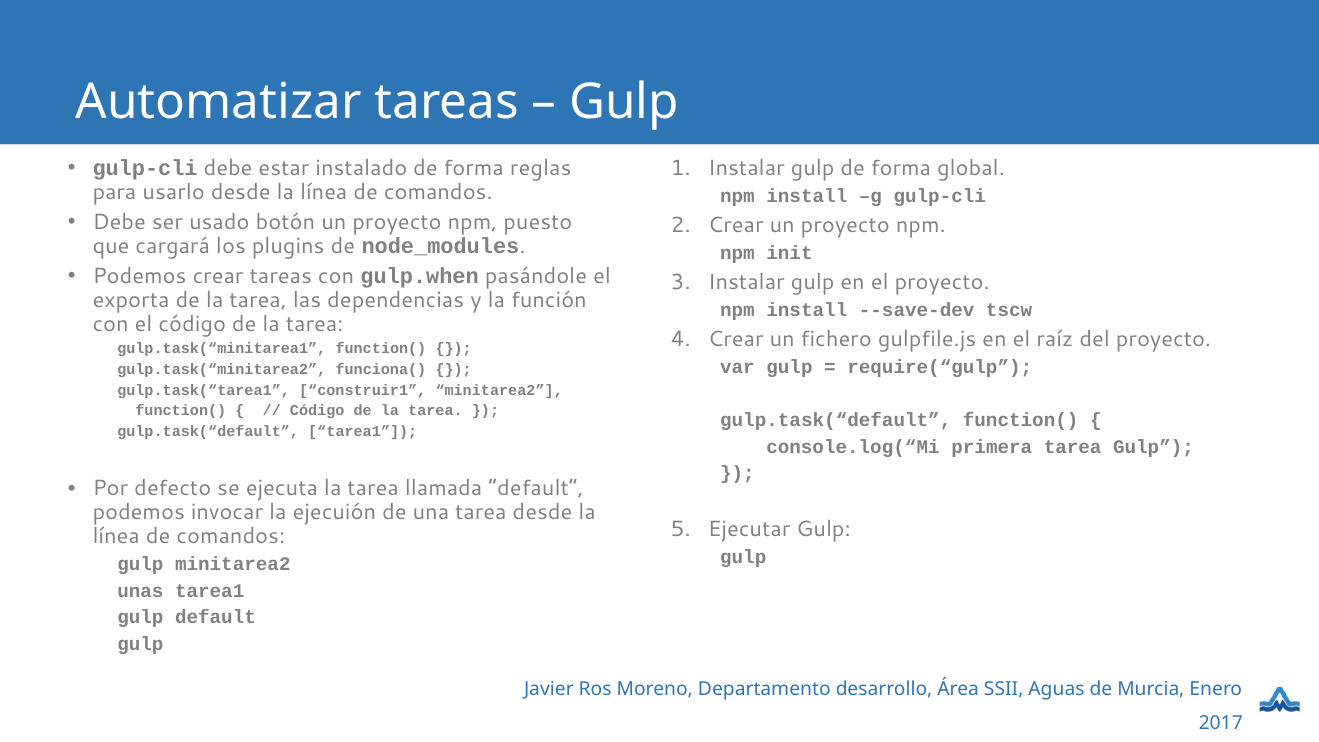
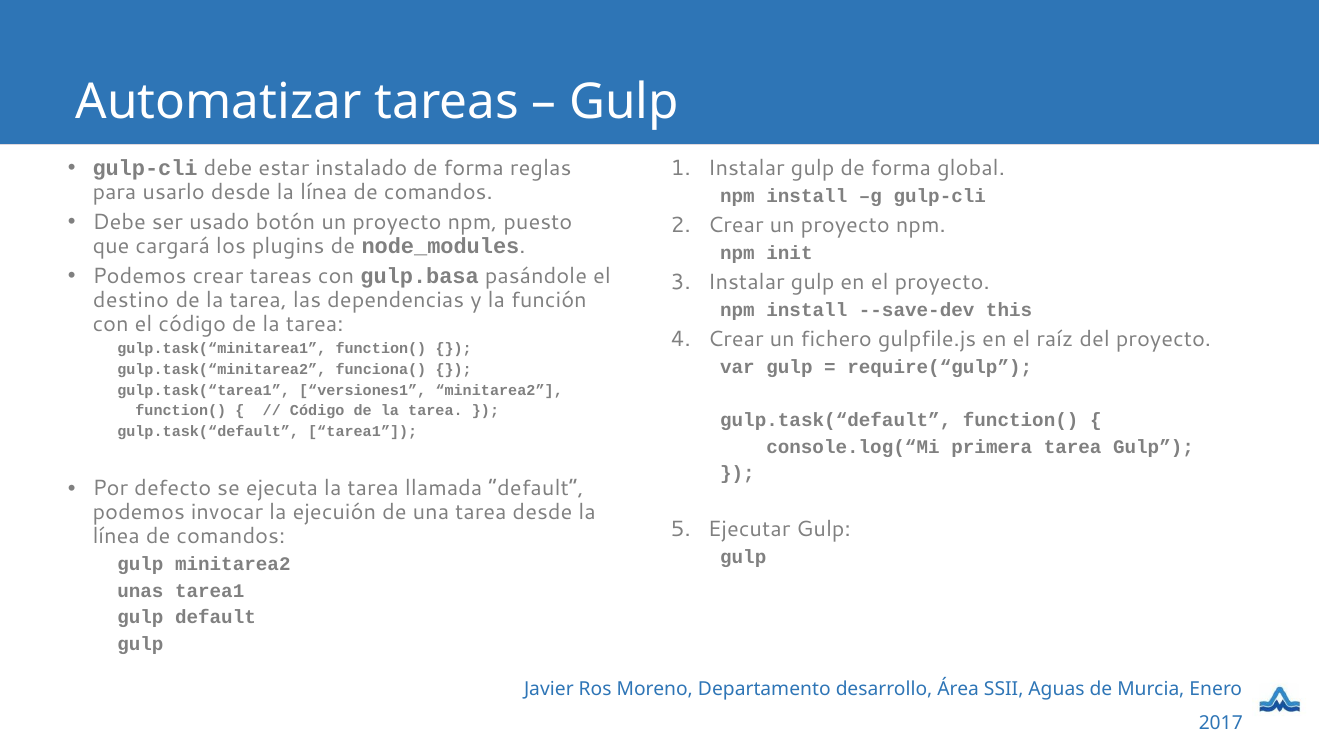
gulp.when: gulp.when -> gulp.basa
exporta: exporta -> destino
tscw: tscw -> this
construir1: construir1 -> versiones1
